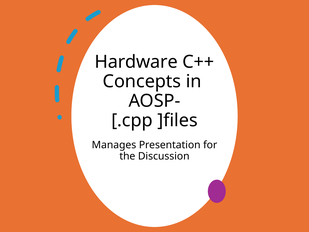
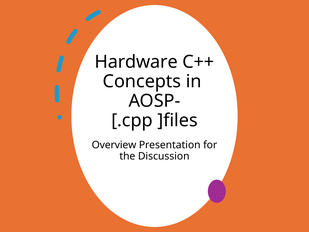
Manages: Manages -> Overview
